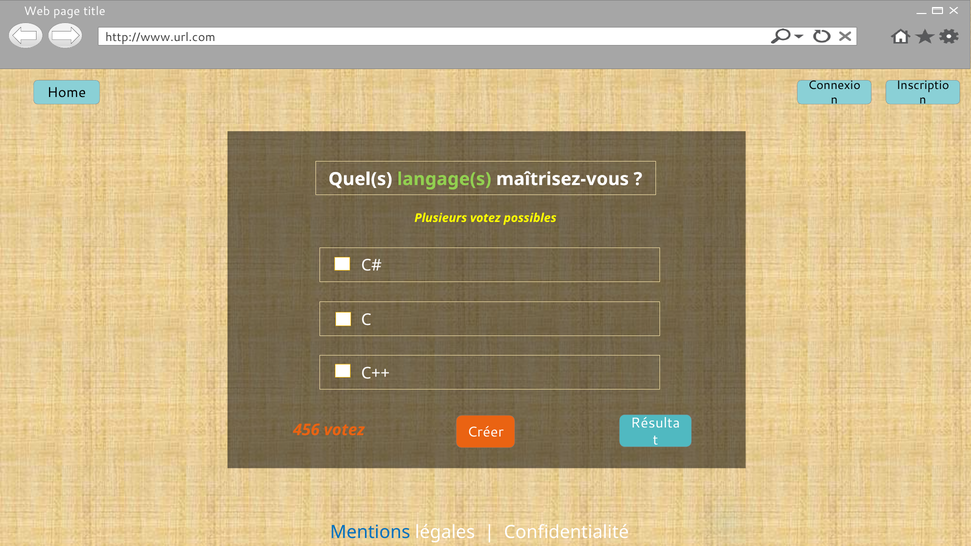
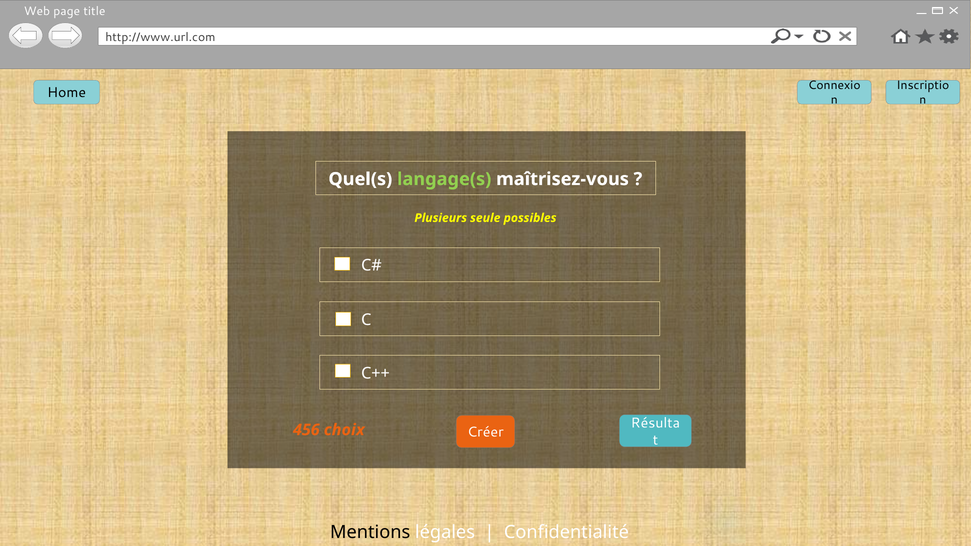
Plusieurs votez: votez -> seule
456 votez: votez -> choix
Mentions colour: blue -> black
